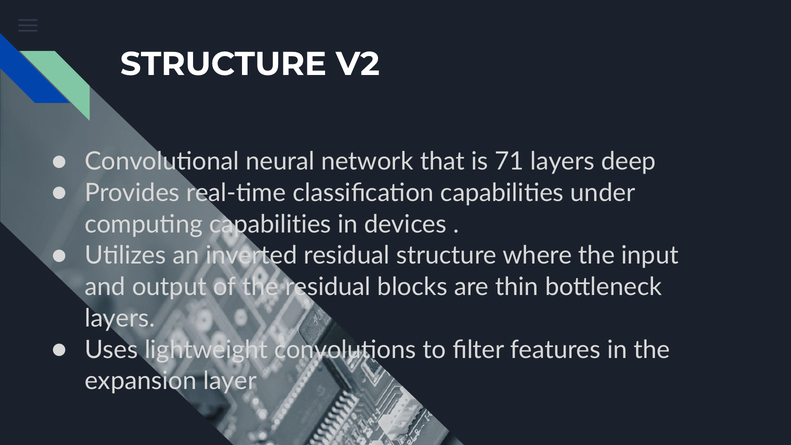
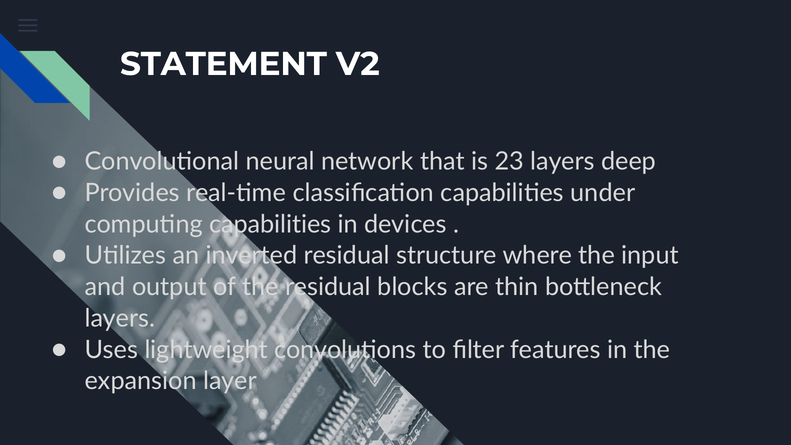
STRUCTURE at (223, 64): STRUCTURE -> STATEMENT
71: 71 -> 23
